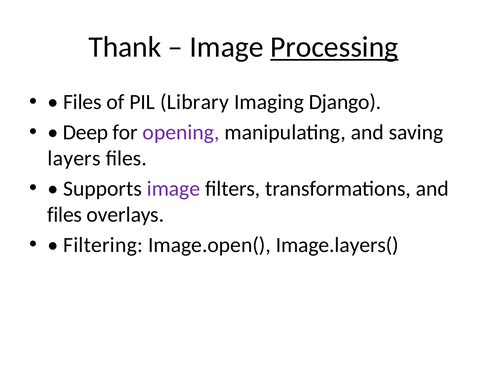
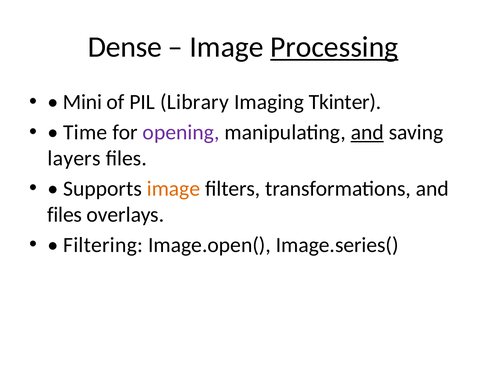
Thank: Thank -> Dense
Files at (82, 102): Files -> Mini
Django: Django -> Tkinter
Deep: Deep -> Time
and at (367, 132) underline: none -> present
image at (173, 189) colour: purple -> orange
Image.layers(: Image.layers( -> Image.series(
